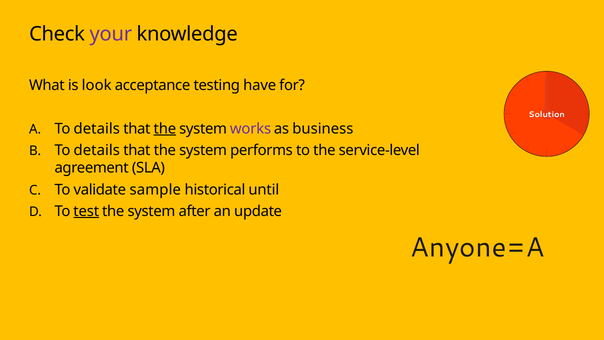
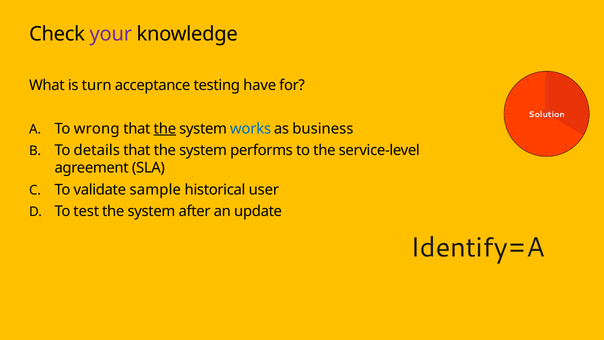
look: look -> turn
details at (97, 129): details -> wrong
works colour: purple -> blue
until: until -> user
test underline: present -> none
Anyone=A: Anyone=A -> Identify=A
